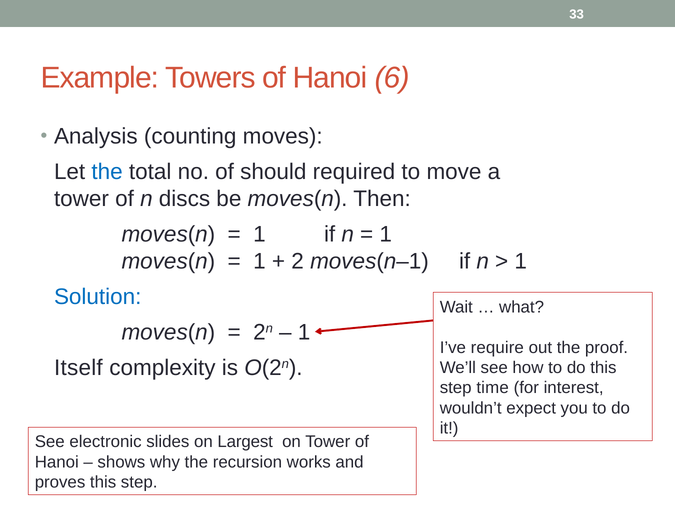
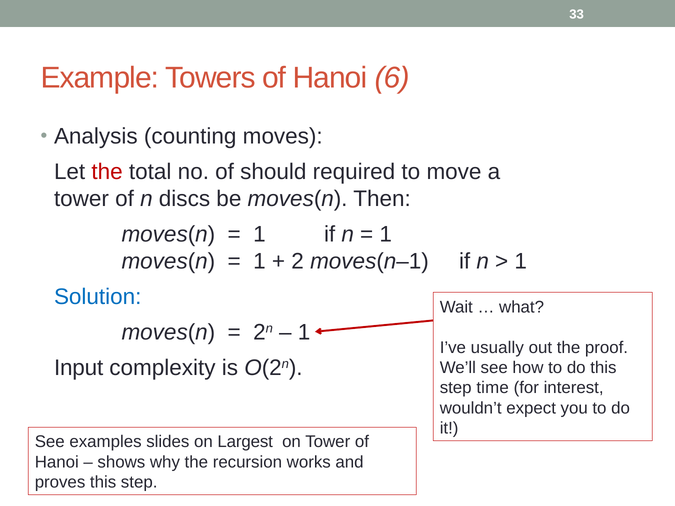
the at (107, 172) colour: blue -> red
require: require -> usually
Itself: Itself -> Input
electronic: electronic -> examples
